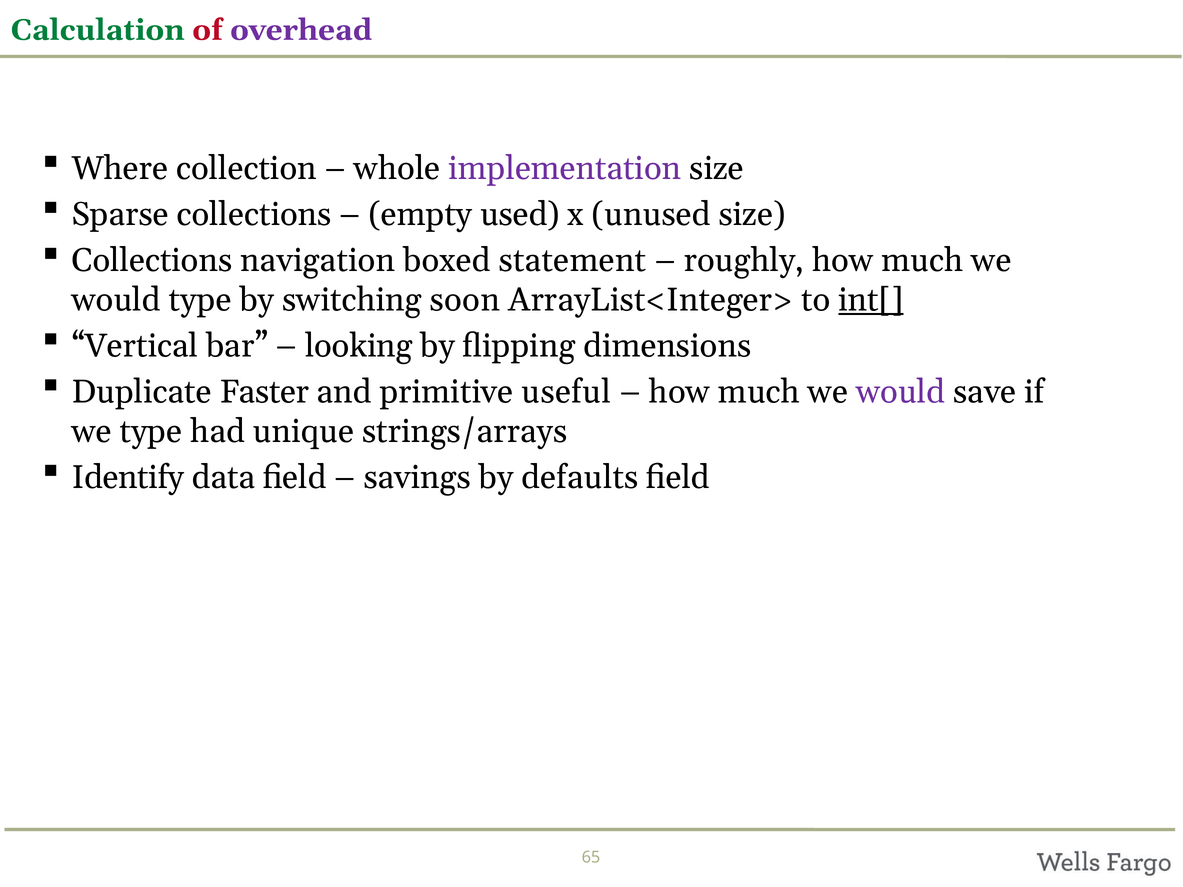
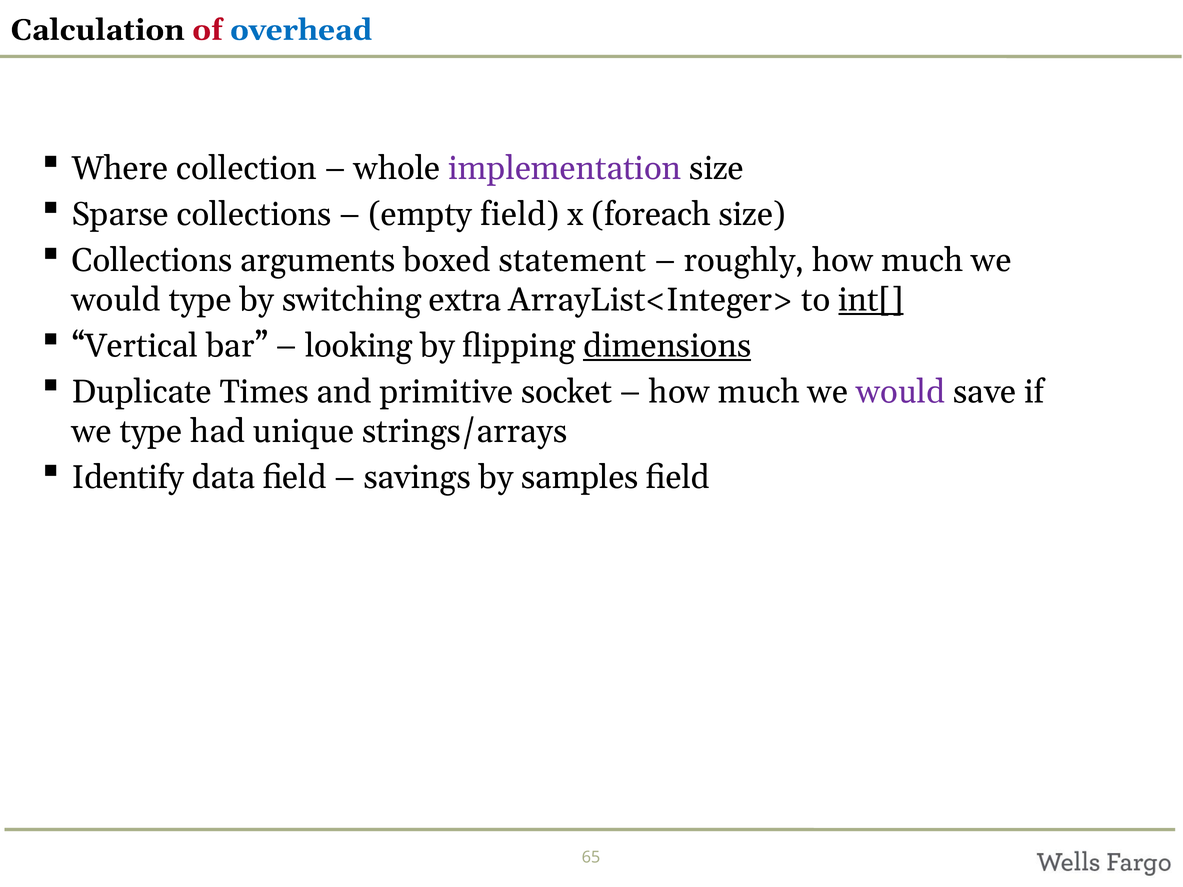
Calculation colour: green -> black
overhead colour: purple -> blue
empty used: used -> field
unused: unused -> foreach
navigation: navigation -> arguments
soon: soon -> extra
dimensions underline: none -> present
Faster: Faster -> Times
useful: useful -> socket
defaults: defaults -> samples
